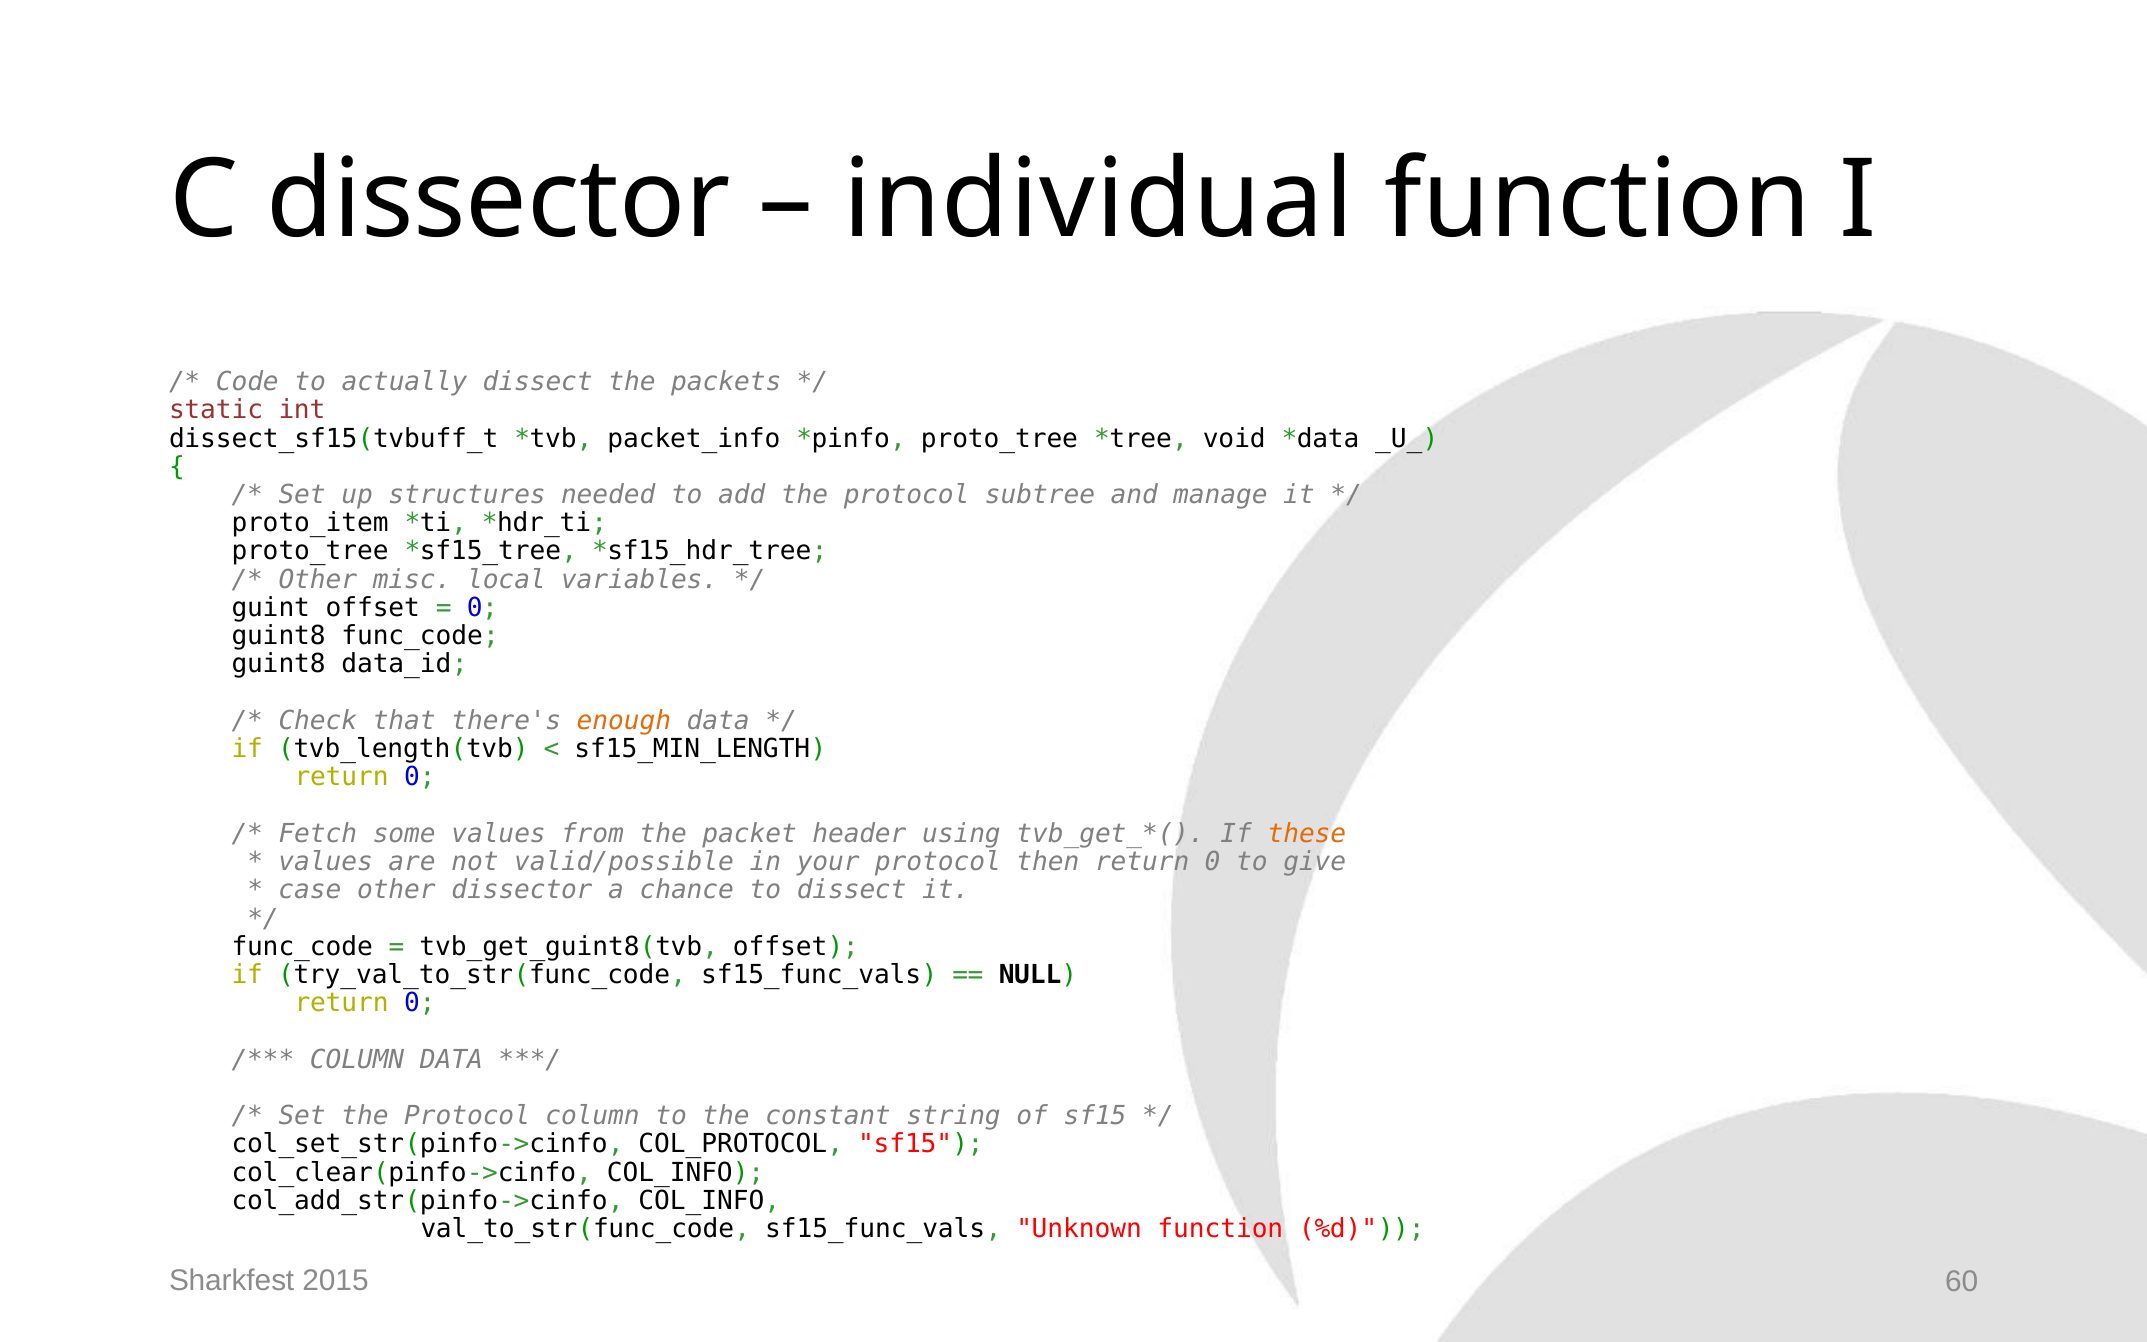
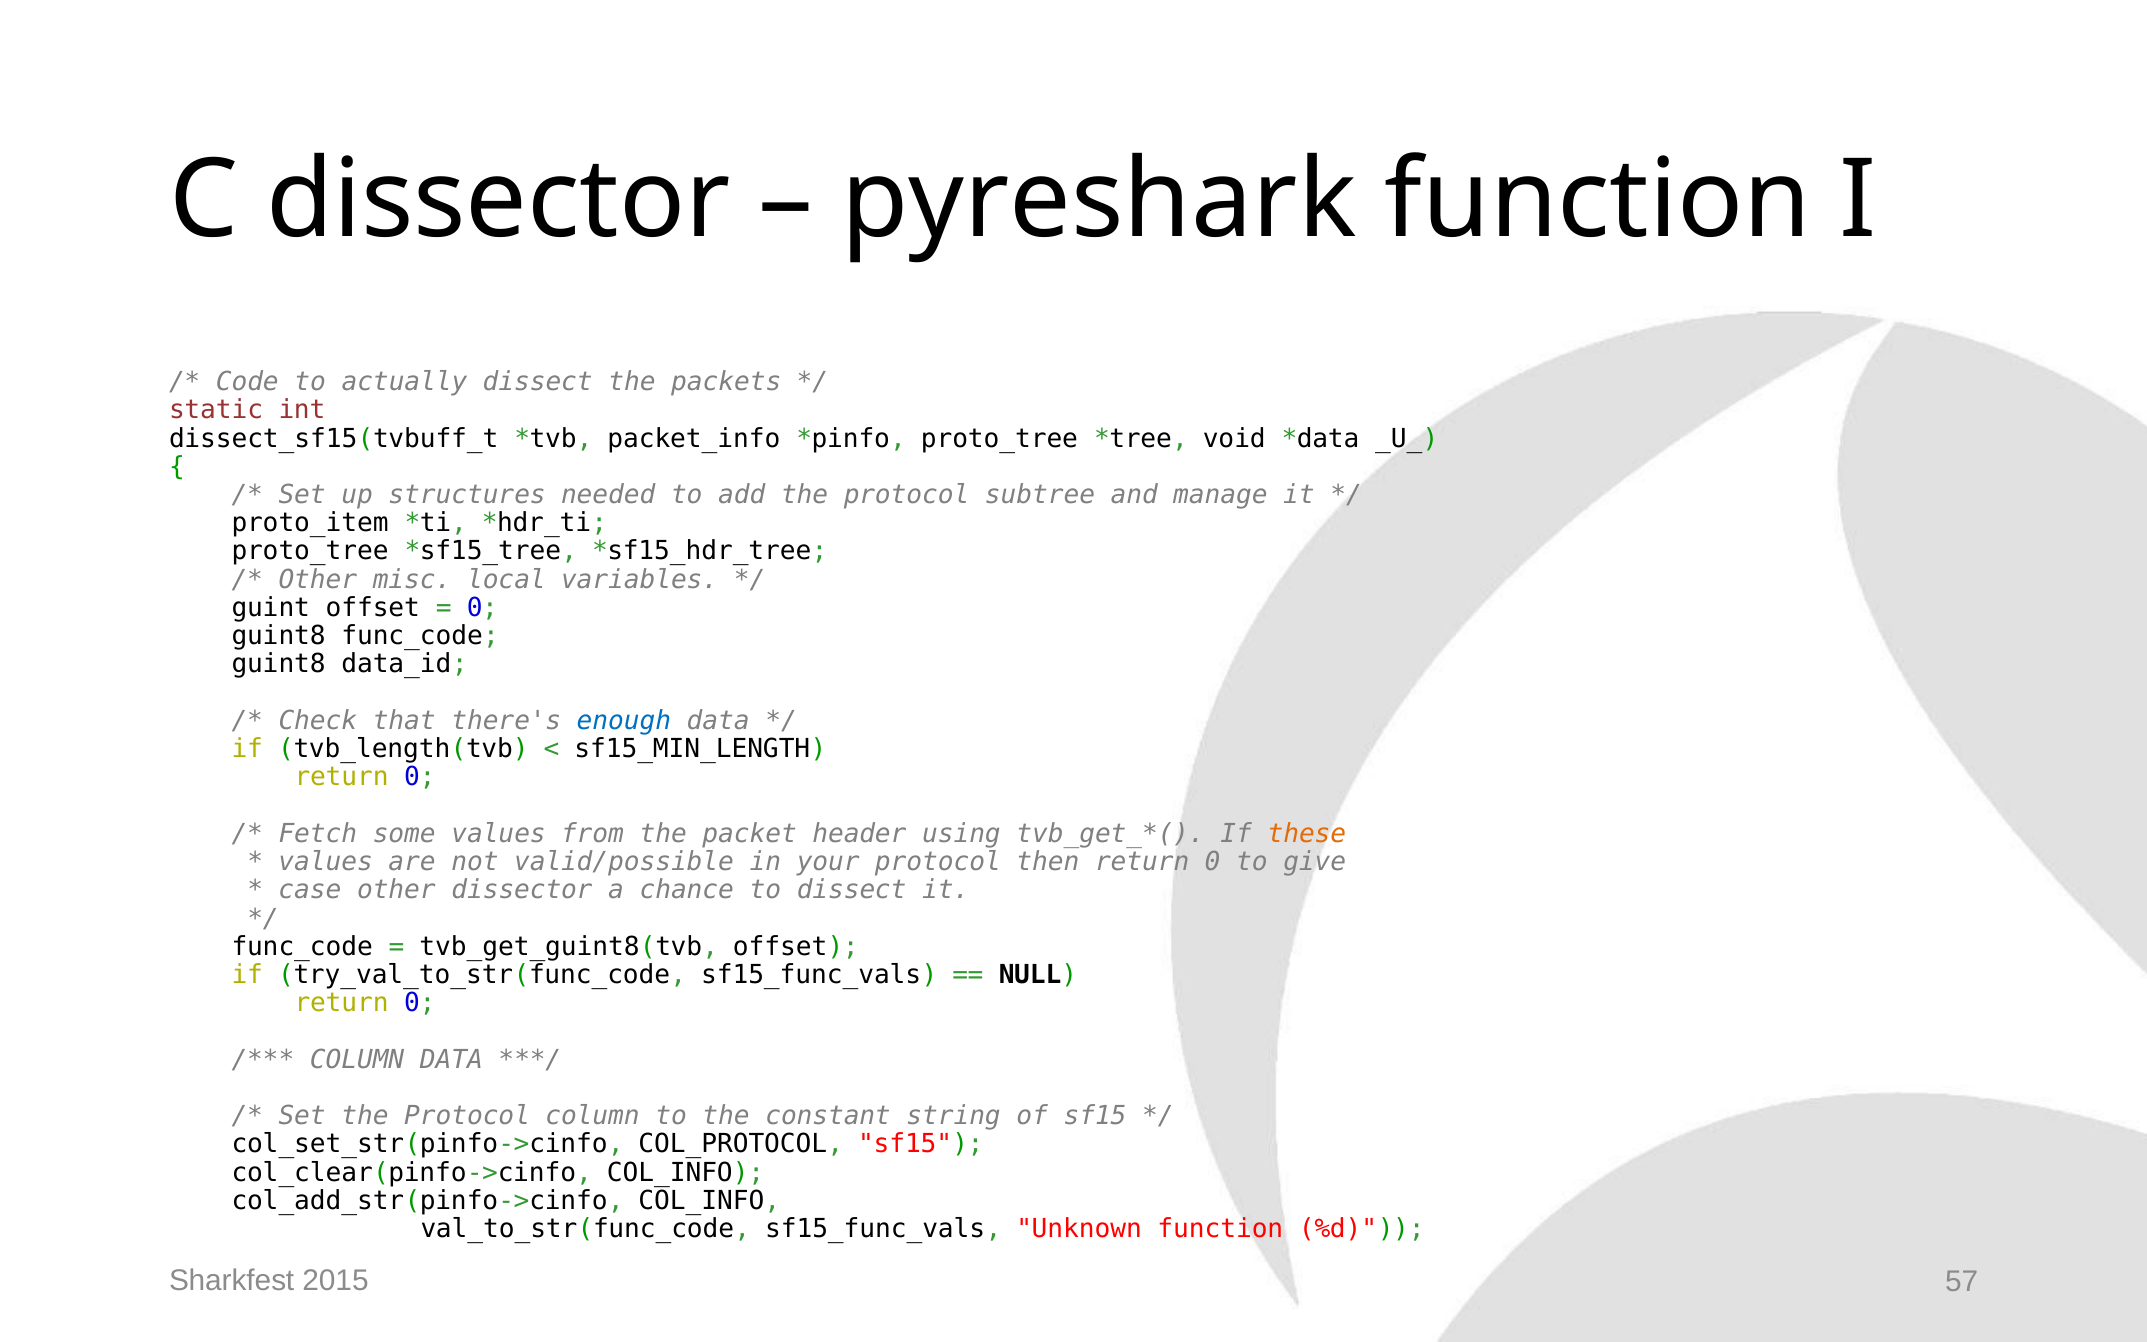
individual: individual -> pyreshark
enough colour: orange -> blue
60: 60 -> 57
